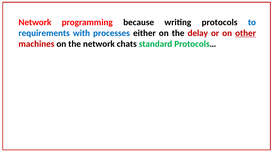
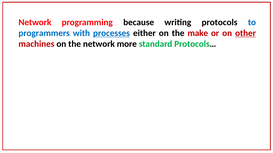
requirements: requirements -> programmers
processes underline: none -> present
delay: delay -> make
chats: chats -> more
